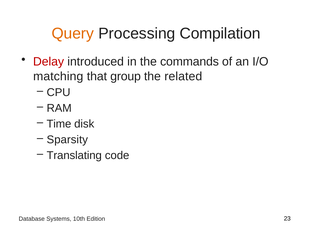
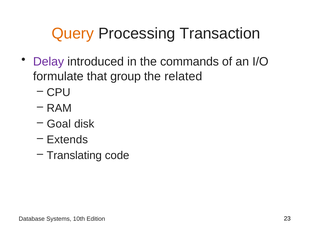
Compilation: Compilation -> Transaction
Delay colour: red -> purple
matching: matching -> formulate
Time: Time -> Goal
Sparsity: Sparsity -> Extends
